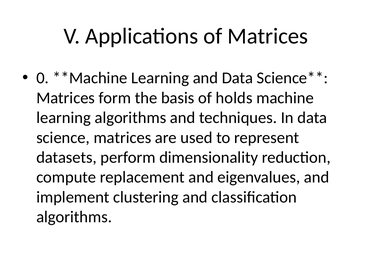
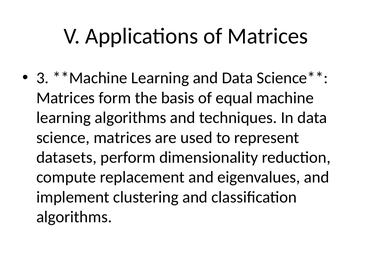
0: 0 -> 3
holds: holds -> equal
